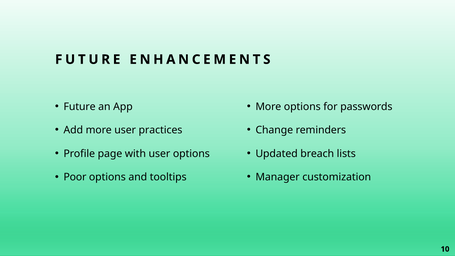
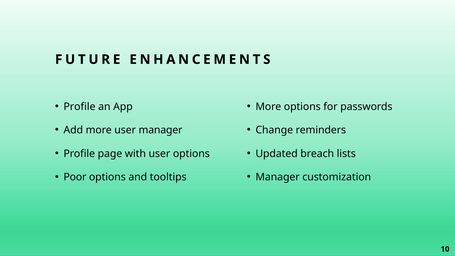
Future at (80, 107): Future -> Profile
user practices: practices -> manager
